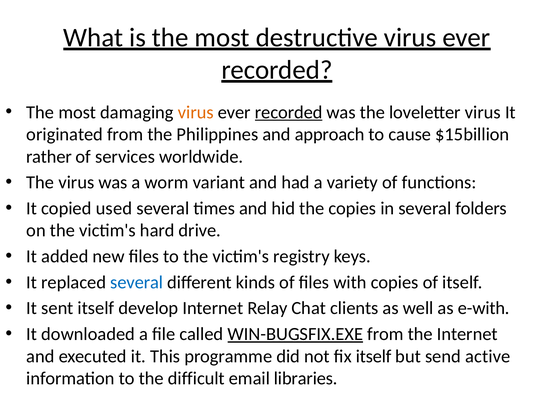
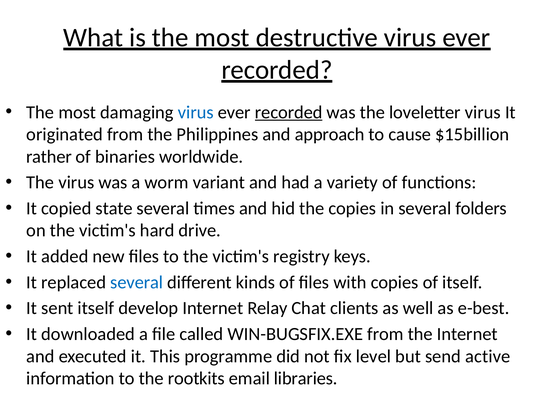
virus at (196, 112) colour: orange -> blue
services: services -> binaries
used: used -> state
e-with: e-with -> e-best
WIN-BUGSFIX.EXE underline: present -> none
fix itself: itself -> level
difficult: difficult -> rootkits
